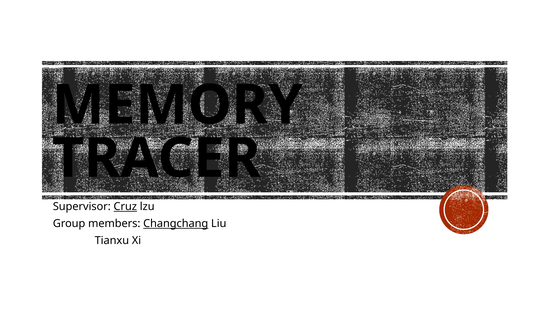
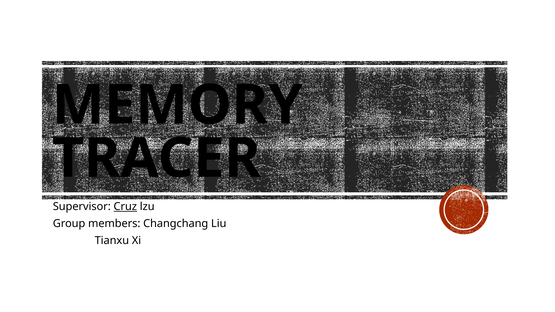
Changchang underline: present -> none
